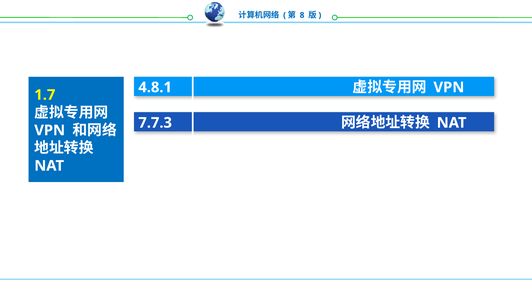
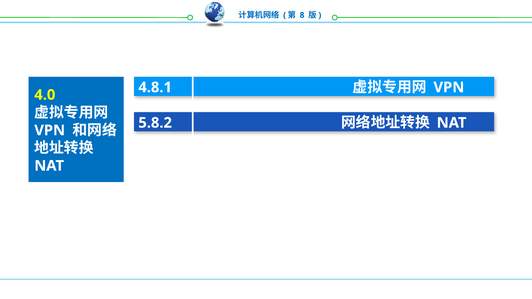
1.7: 1.7 -> 4.0
7.7.3: 7.7.3 -> 5.8.2
